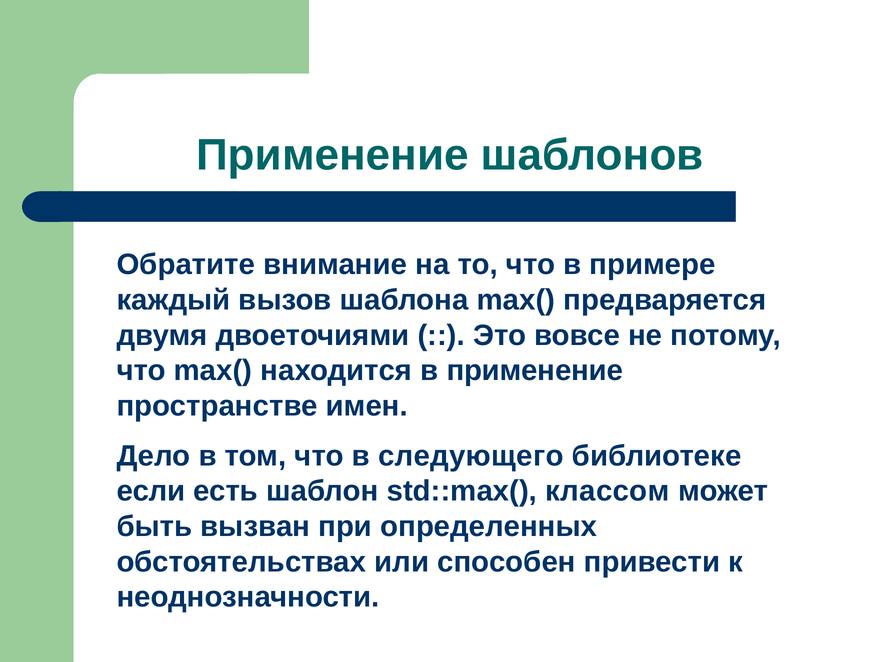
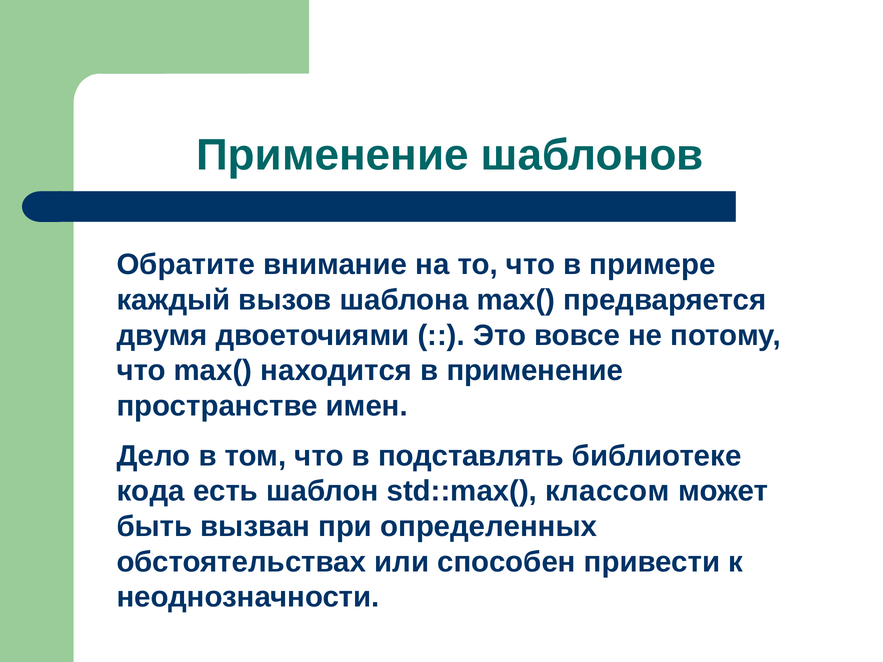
следующего: следующего -> подставлять
если: если -> кода
